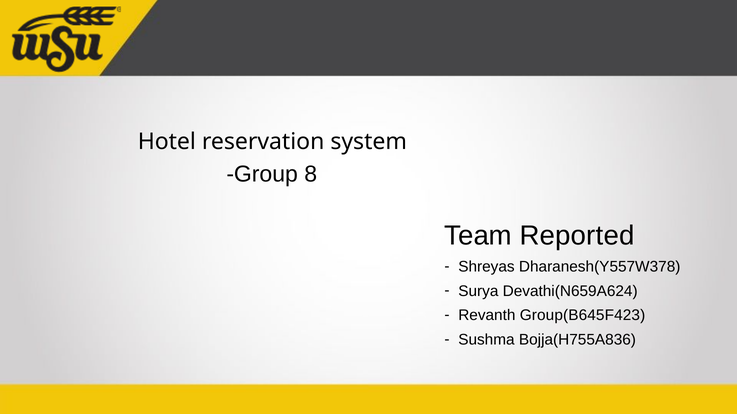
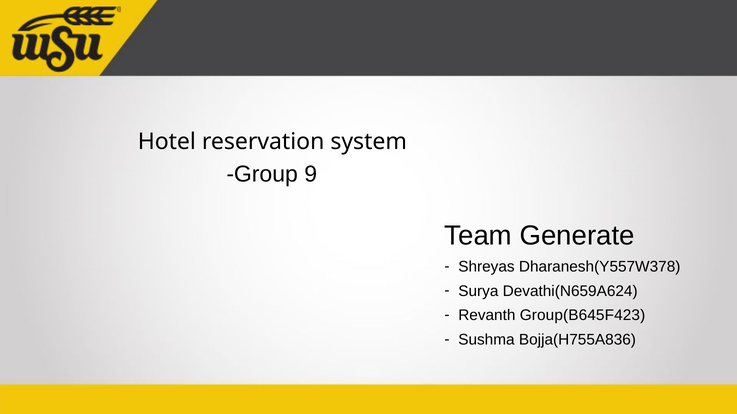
8: 8 -> 9
Reported: Reported -> Generate
